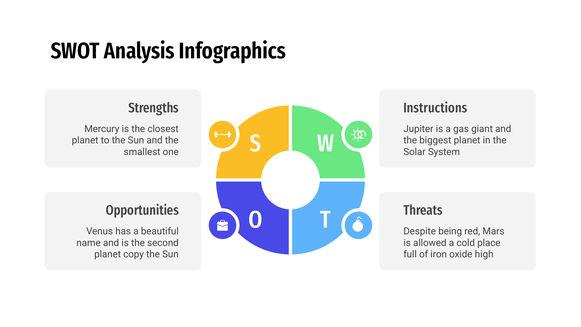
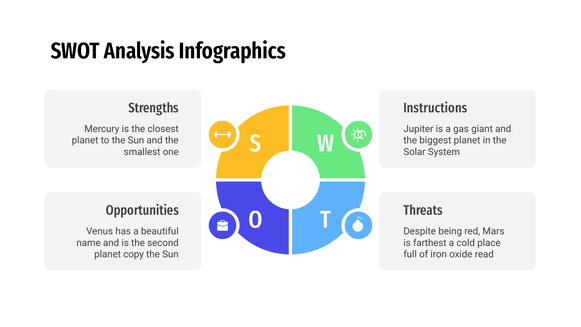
allowed: allowed -> farthest
high: high -> read
